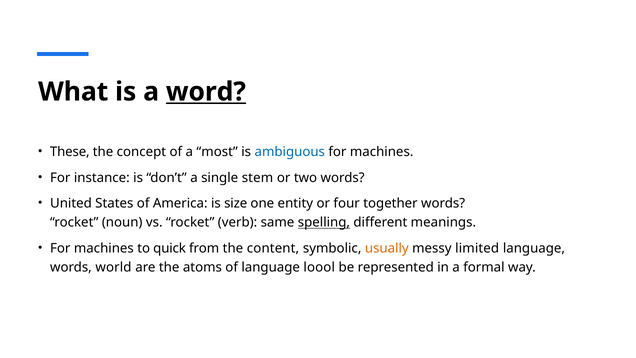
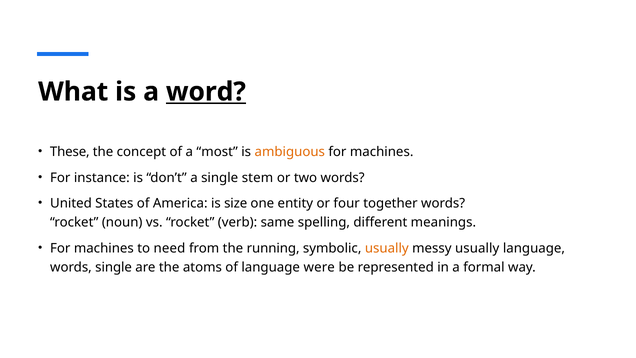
ambiguous colour: blue -> orange
spelling underline: present -> none
quick: quick -> need
content: content -> running
messy limited: limited -> usually
words world: world -> single
loool: loool -> were
